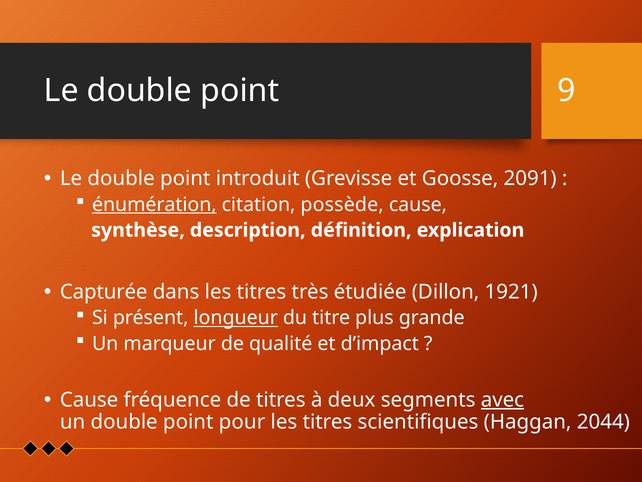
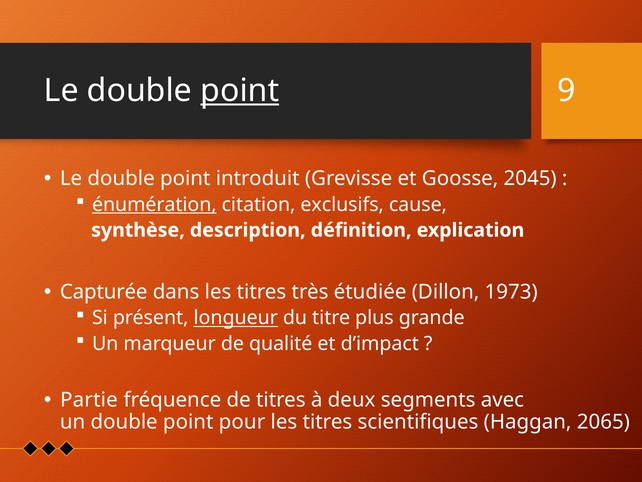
point at (240, 91) underline: none -> present
2091: 2091 -> 2045
possède: possède -> exclusifs
1921: 1921 -> 1973
Cause at (89, 400): Cause -> Partie
avec underline: present -> none
2044: 2044 -> 2065
